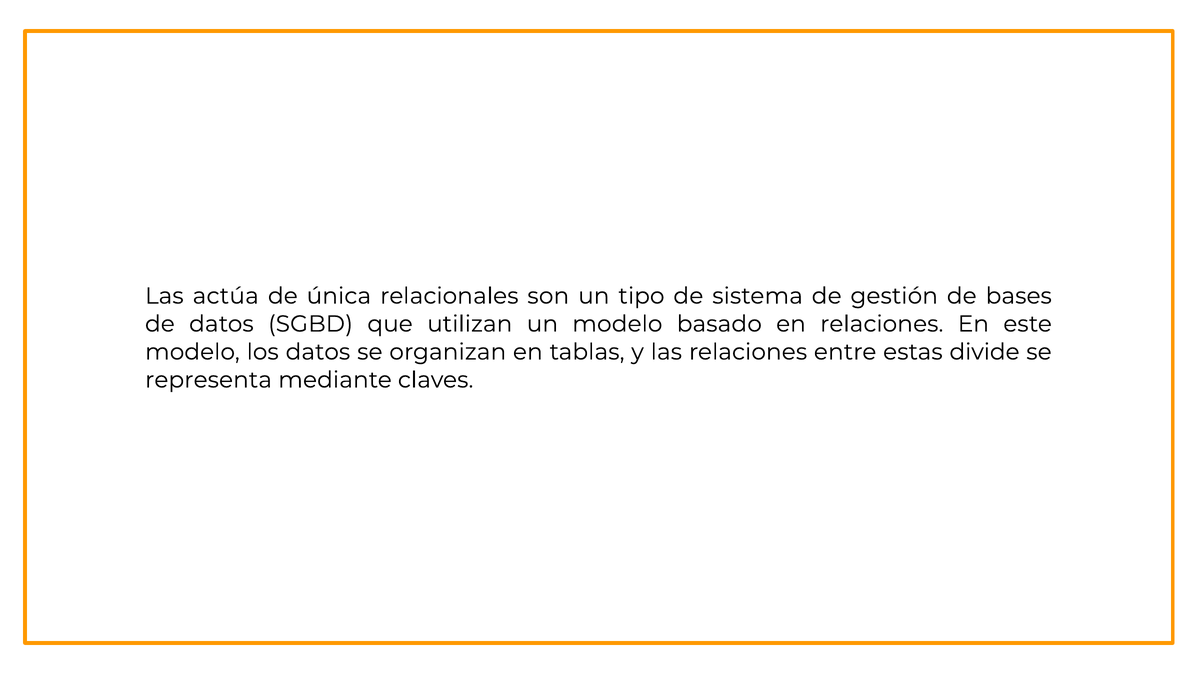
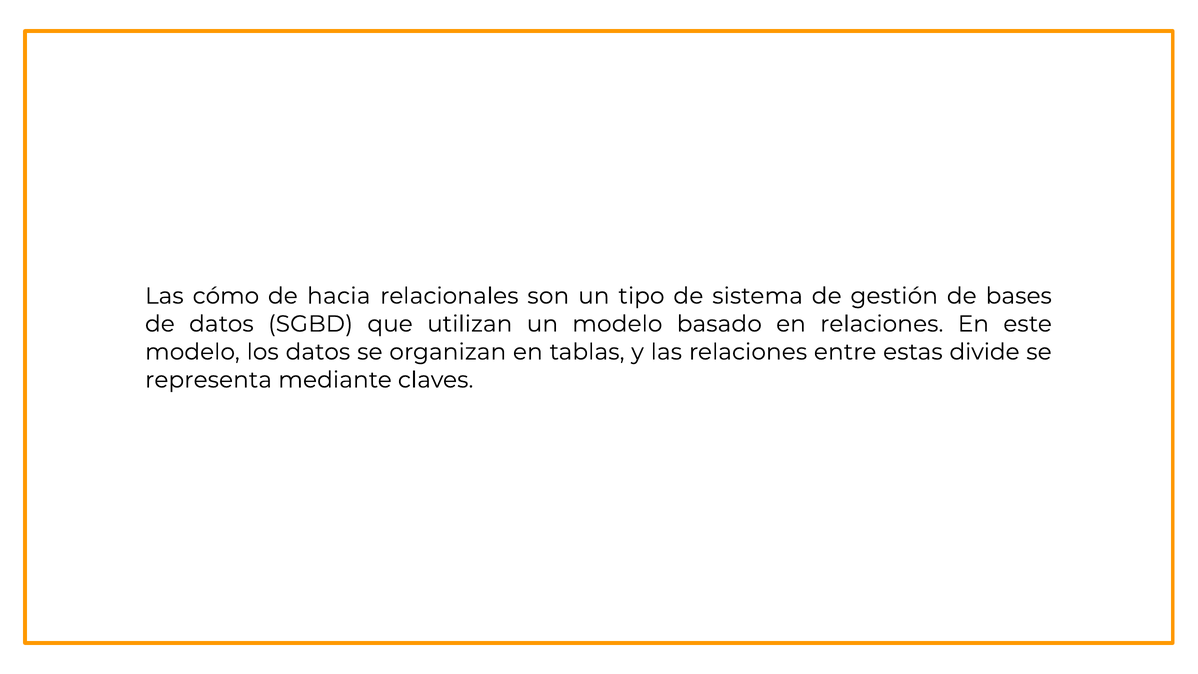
actúa: actúa -> cómo
única: única -> hacia
